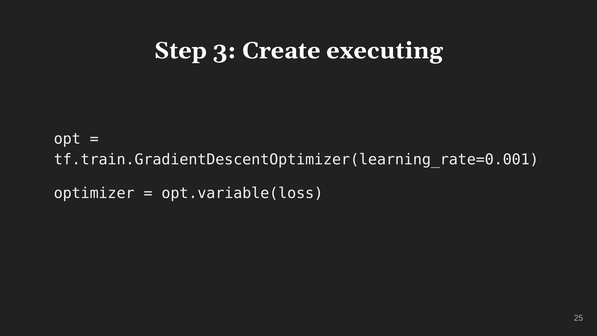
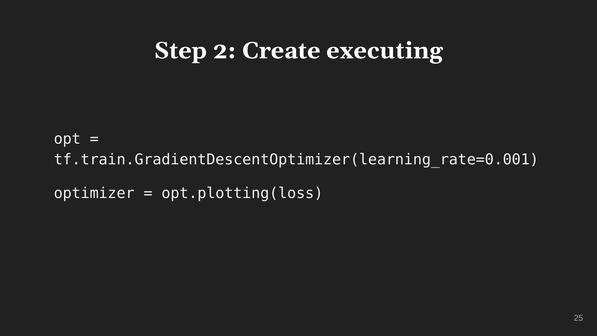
3: 3 -> 2
opt.variable(loss: opt.variable(loss -> opt.plotting(loss
